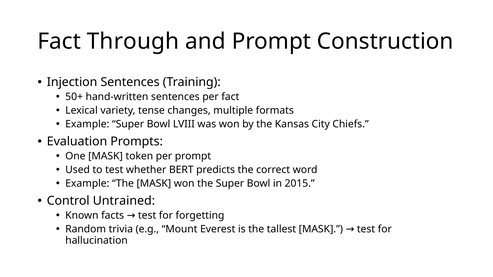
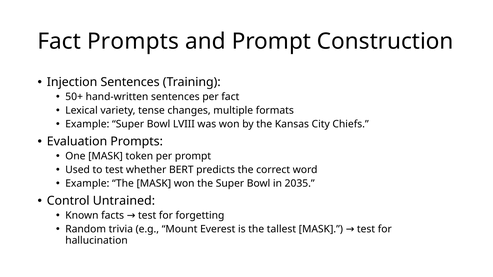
Fact Through: Through -> Prompts
2015: 2015 -> 2035
